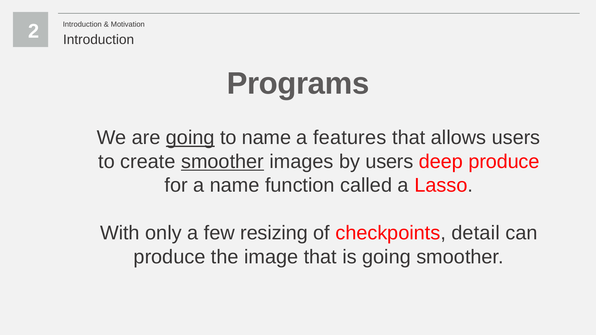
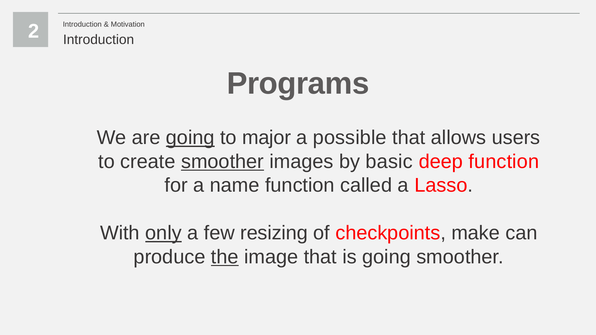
to name: name -> major
features: features -> possible
by users: users -> basic
deep produce: produce -> function
only underline: none -> present
detail: detail -> make
the underline: none -> present
